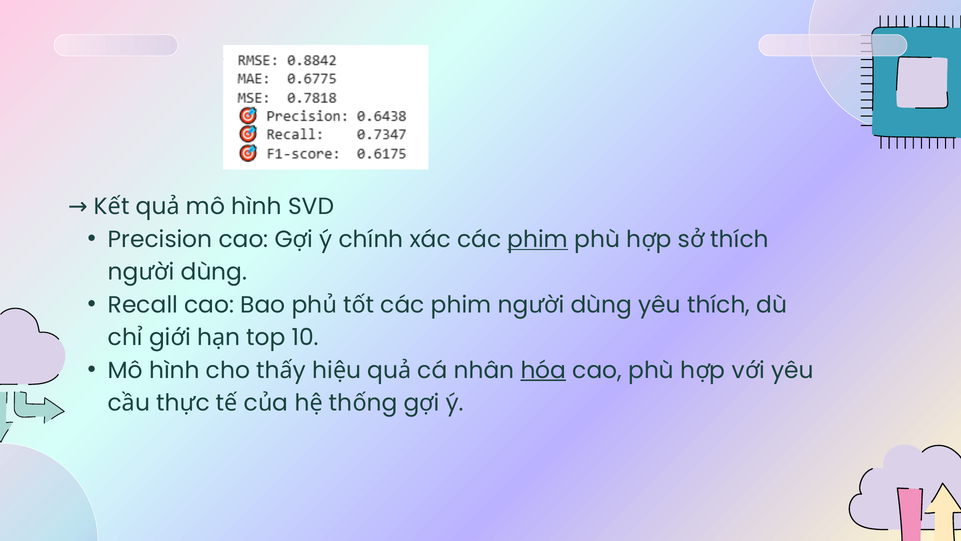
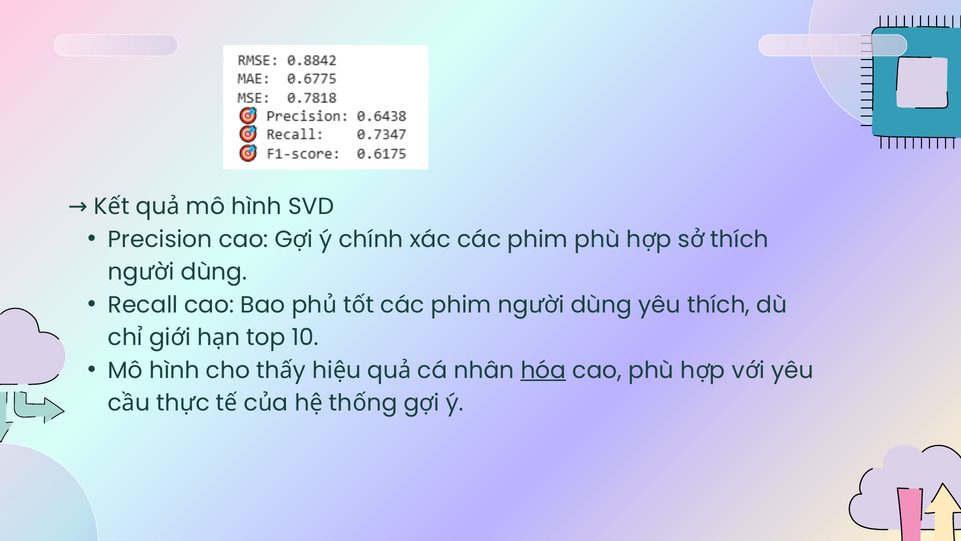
phim at (538, 239) underline: present -> none
